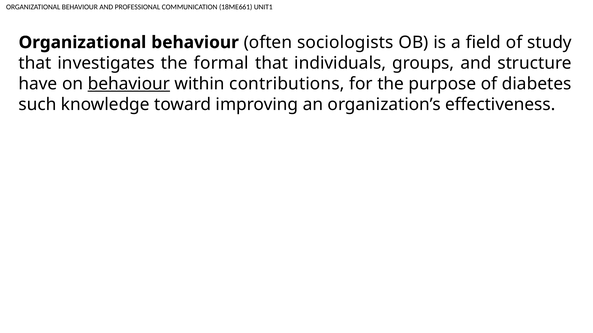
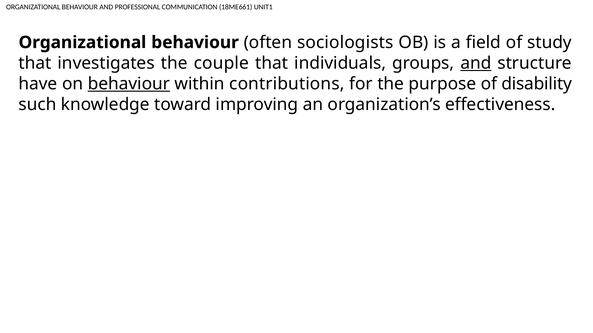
formal: formal -> couple
and at (476, 63) underline: none -> present
diabetes: diabetes -> disability
